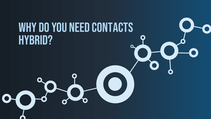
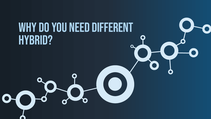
Contacts: Contacts -> Different
